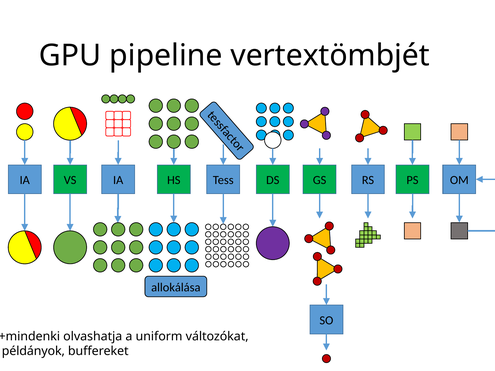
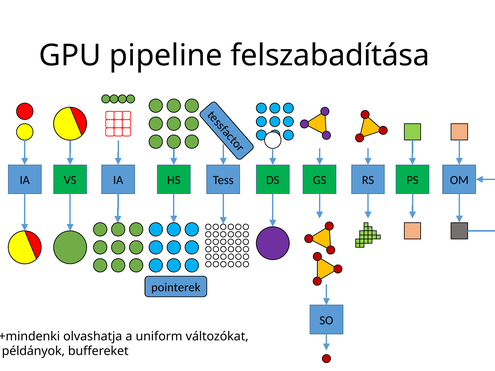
vertextömbjét: vertextömbjét -> felszabadítása
allokálása: allokálása -> pointerek
